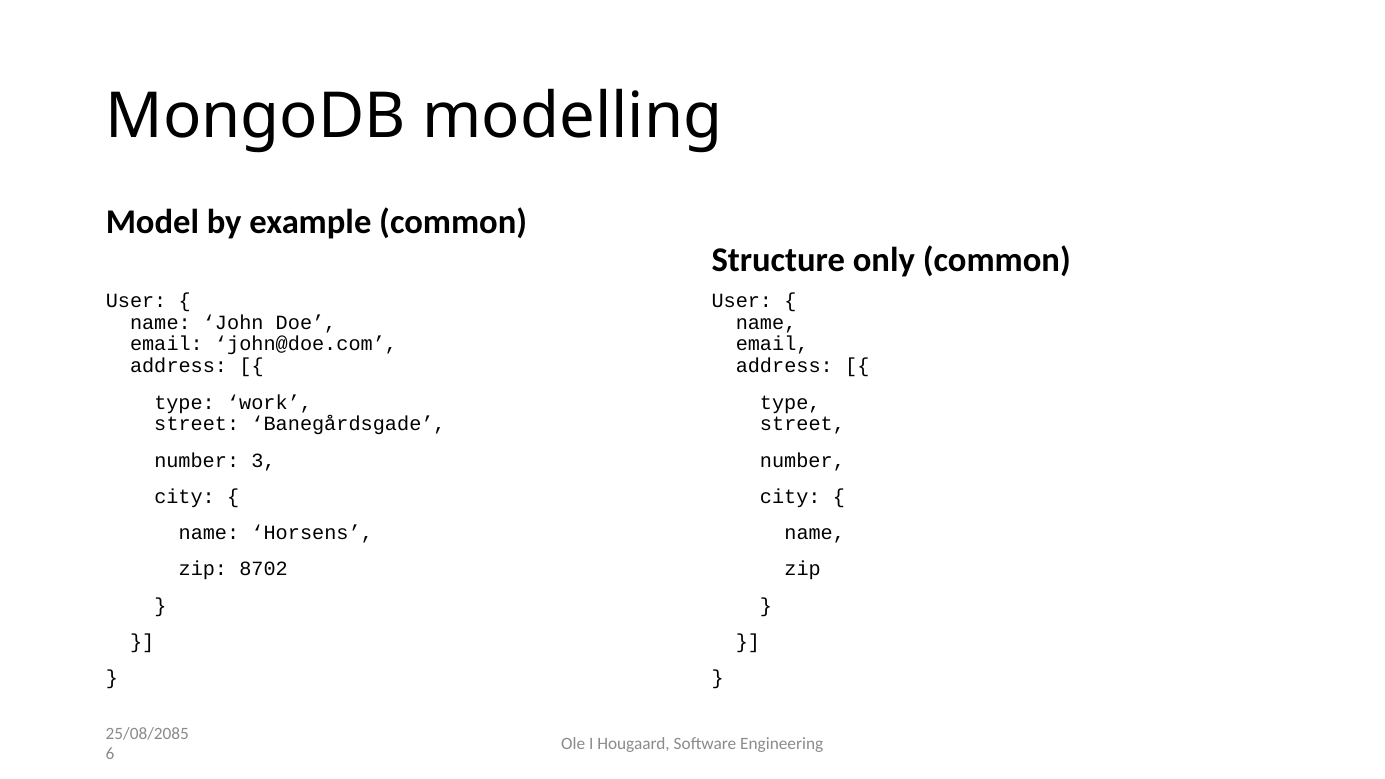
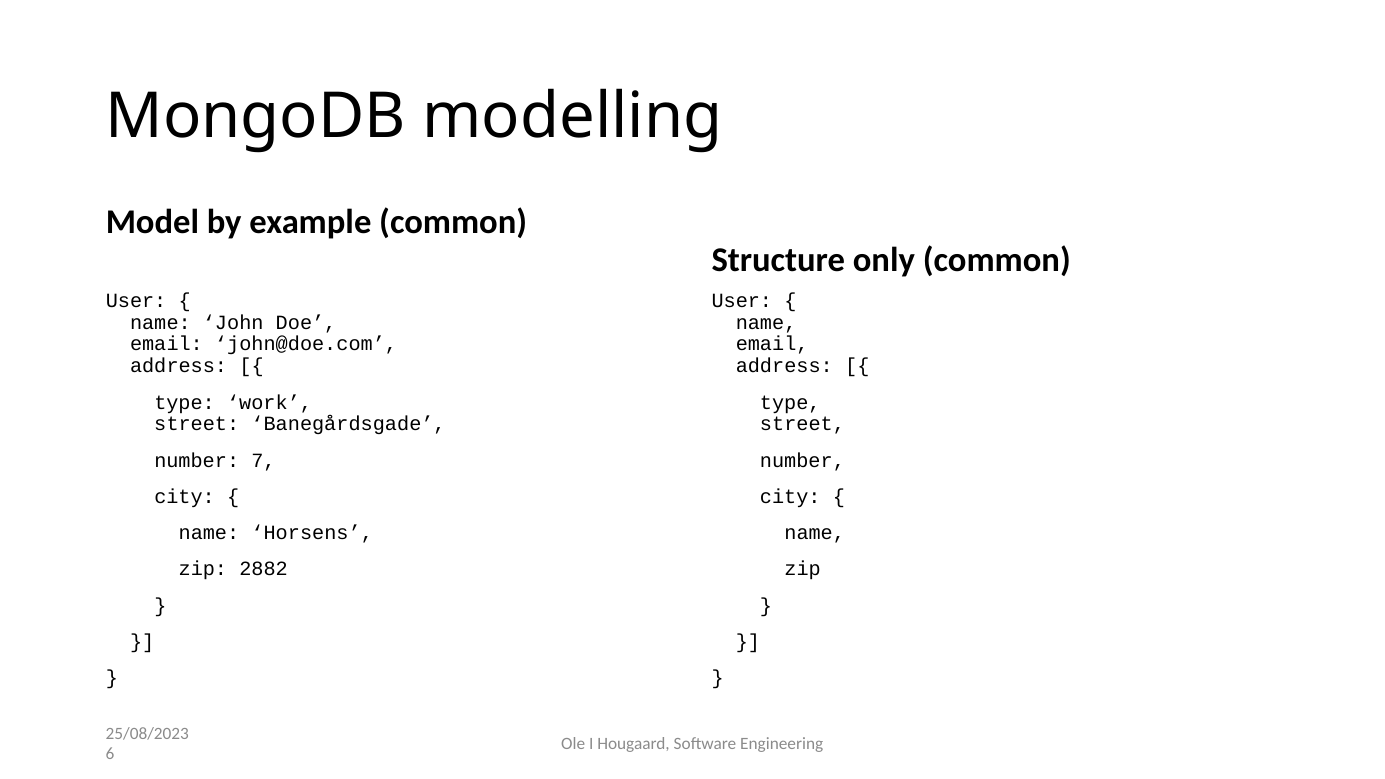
3: 3 -> 7
8702: 8702 -> 2882
25/08/2085: 25/08/2085 -> 25/08/2023
